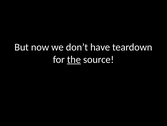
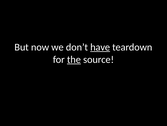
have underline: none -> present
